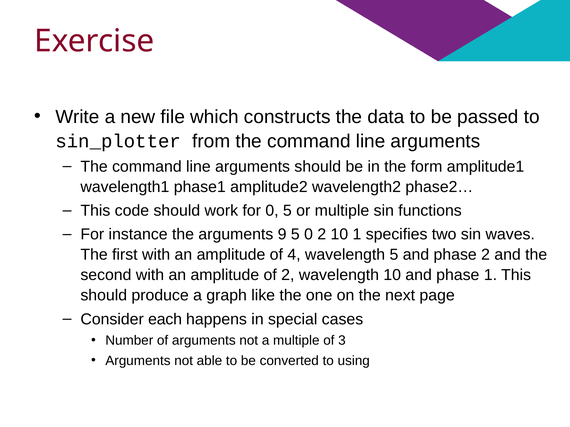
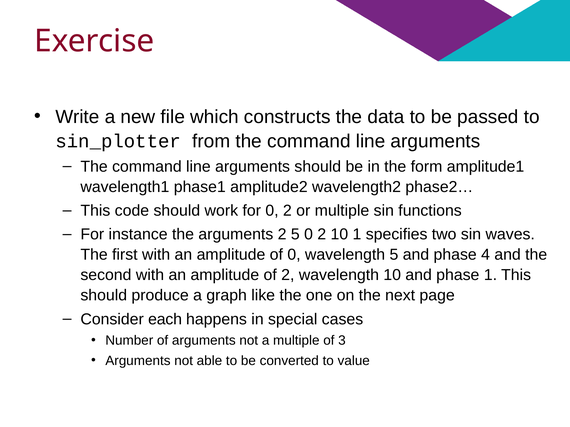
for 0 5: 5 -> 2
arguments 9: 9 -> 2
of 4: 4 -> 0
phase 2: 2 -> 4
using: using -> value
